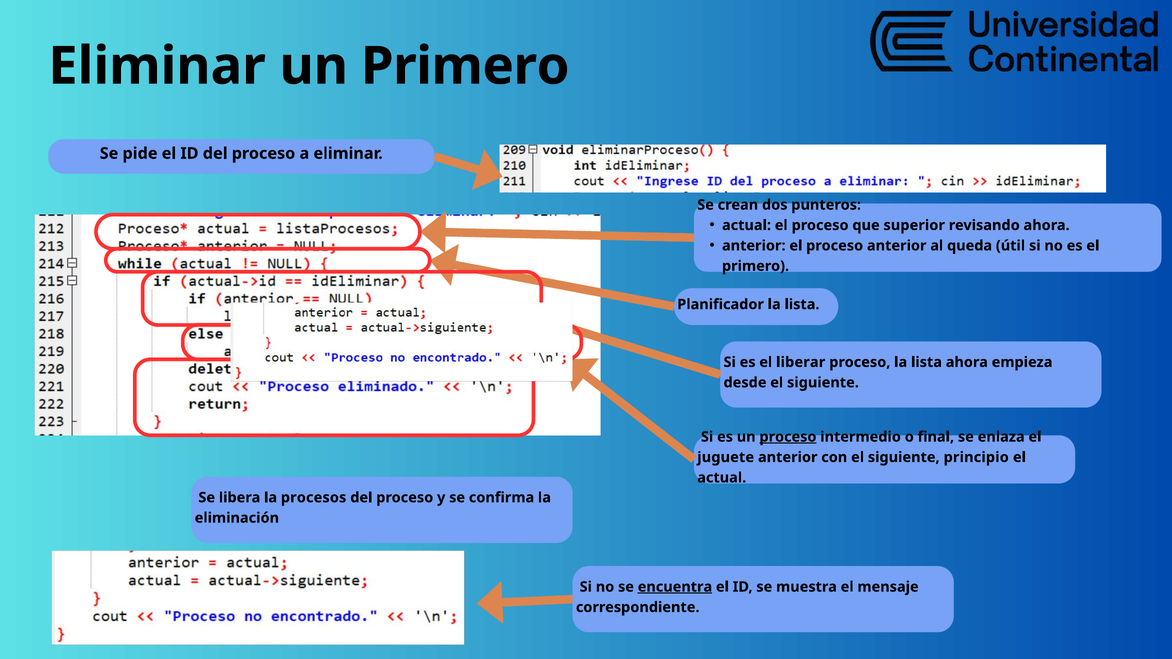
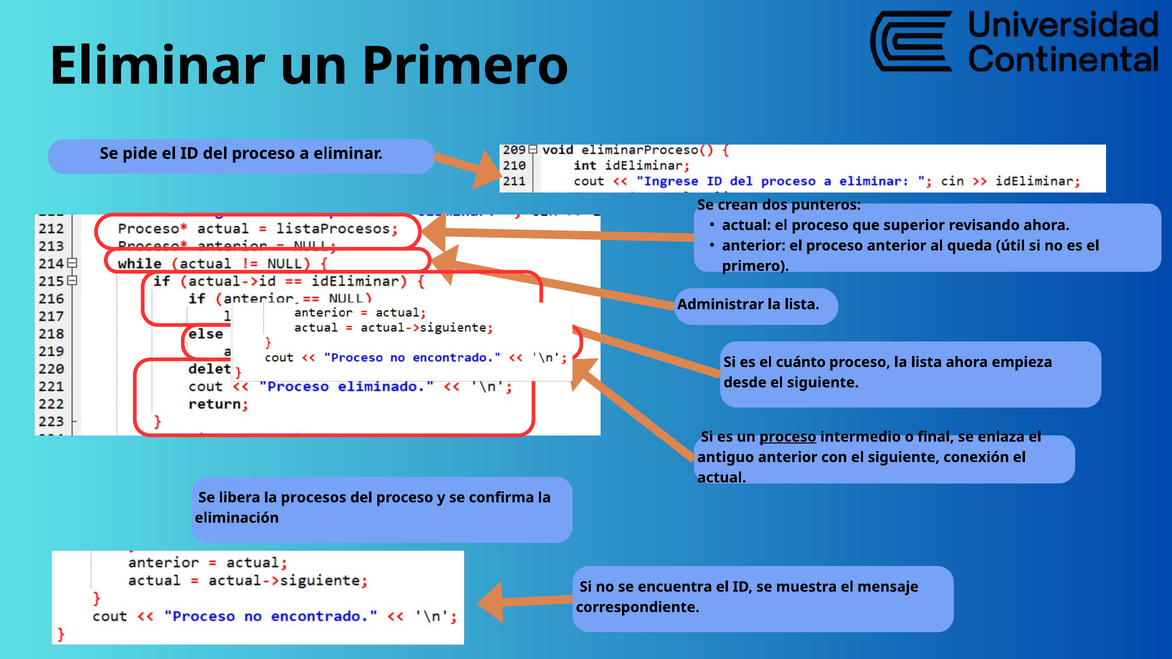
Planificador: Planificador -> Administrar
liberar: liberar -> cuánto
juguete: juguete -> antiguo
principio: principio -> conexión
encuentra underline: present -> none
